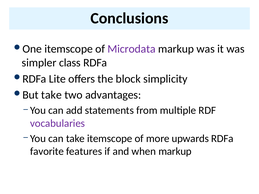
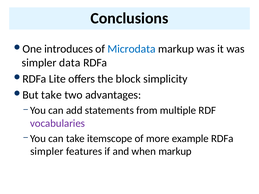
itemscope at (69, 49): itemscope -> introduces
Microdata colour: purple -> blue
class: class -> data
upwards: upwards -> example
favorite at (47, 152): favorite -> simpler
